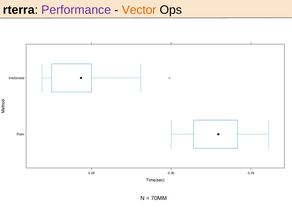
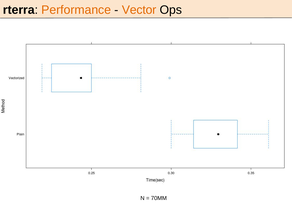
Performance colour: purple -> orange
